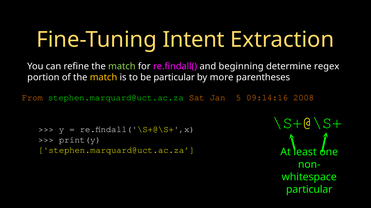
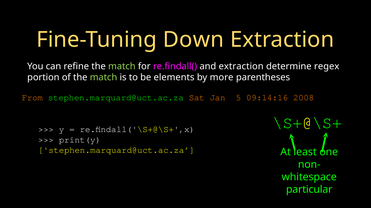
Intent: Intent -> Down
and beginning: beginning -> extraction
match at (104, 78) colour: yellow -> light green
be particular: particular -> elements
